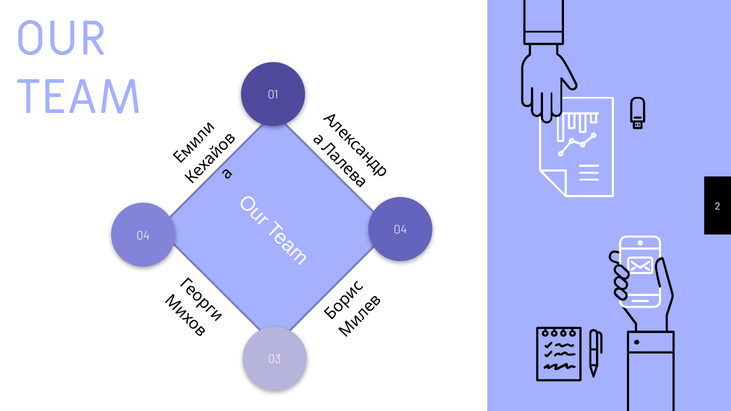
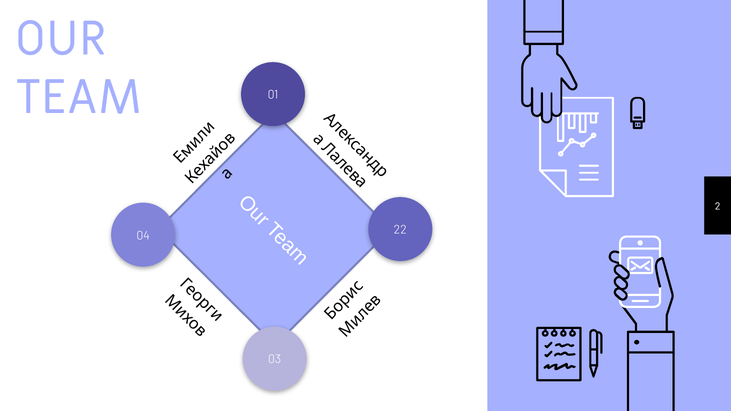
04 04: 04 -> 22
